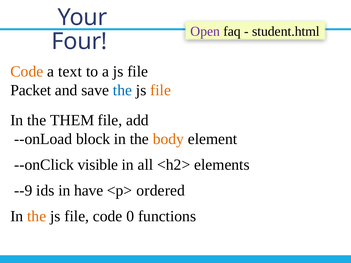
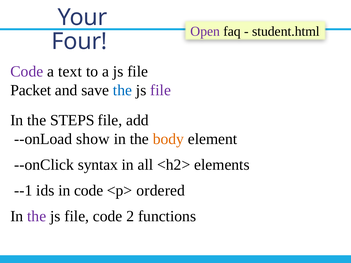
Code at (27, 72) colour: orange -> purple
file at (161, 90) colour: orange -> purple
THEM: THEM -> STEPS
block: block -> show
visible: visible -> syntax
--9: --9 -> --1
in have: have -> code
the at (37, 216) colour: orange -> purple
0: 0 -> 2
